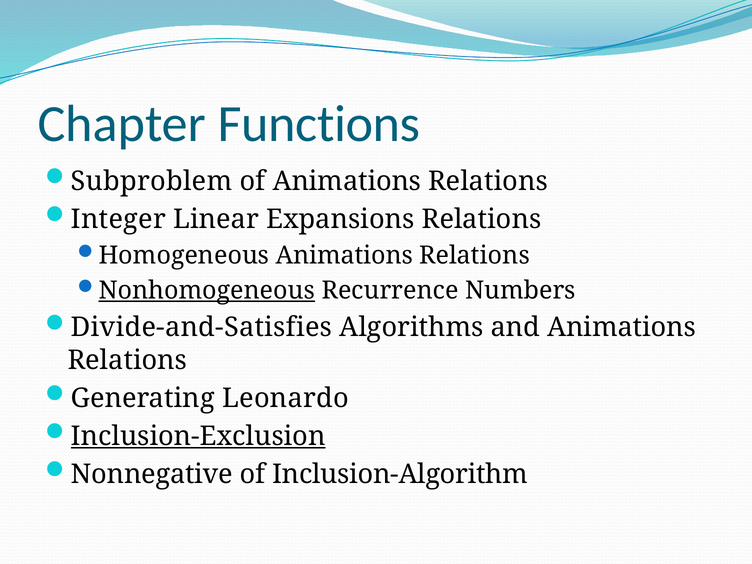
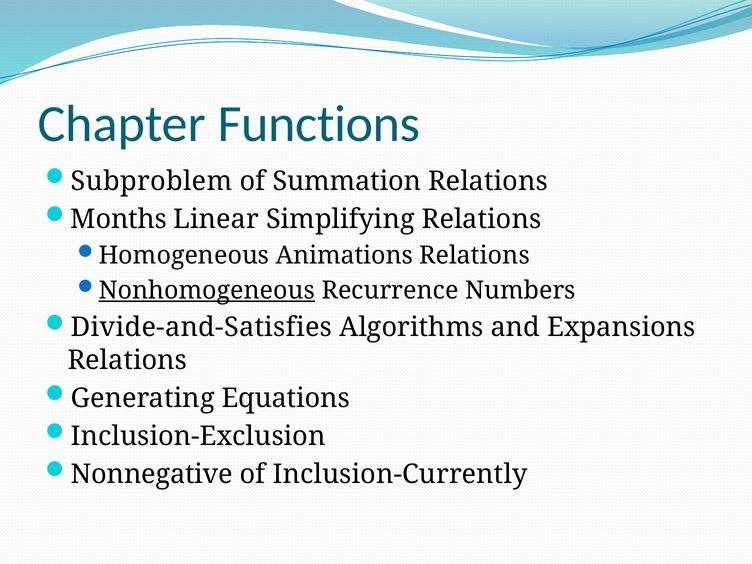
of Animations: Animations -> Summation
Integer: Integer -> Months
Expansions: Expansions -> Simplifying
and Animations: Animations -> Expansions
Leonardo: Leonardo -> Equations
Inclusion-Exclusion underline: present -> none
Inclusion-Algorithm: Inclusion-Algorithm -> Inclusion-Currently
